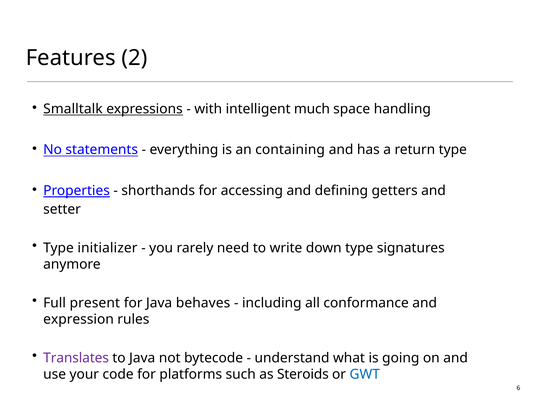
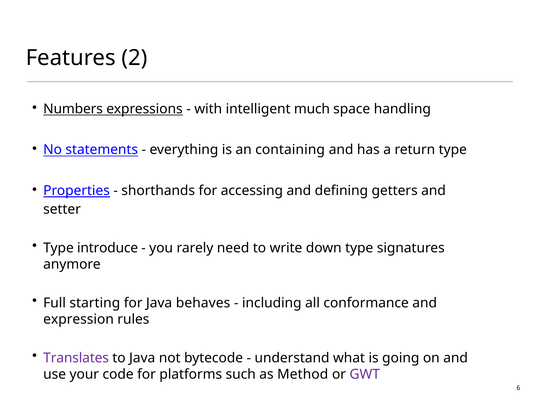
Smalltalk: Smalltalk -> Numbers
initializer: initializer -> introduce
present: present -> starting
Steroids: Steroids -> Method
GWT colour: blue -> purple
